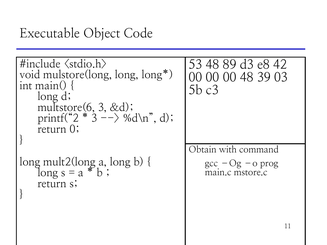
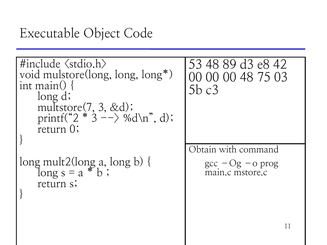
39: 39 -> 75
multstore(6: multstore(6 -> multstore(7
